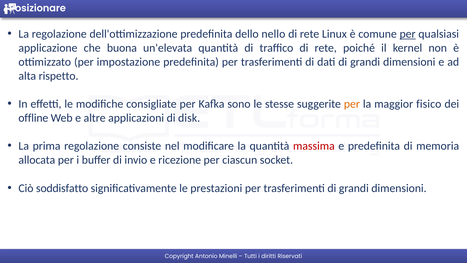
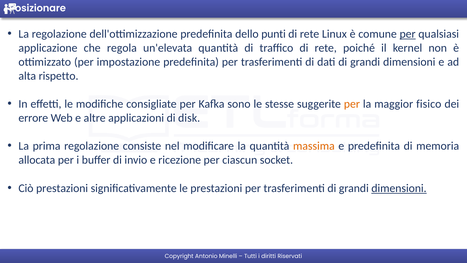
nello: nello -> punti
buona: buona -> regola
offline: offline -> errore
massima colour: red -> orange
Ciò soddisfatto: soddisfatto -> prestazioni
dimensioni at (399, 188) underline: none -> present
